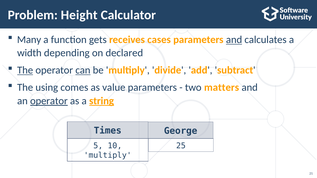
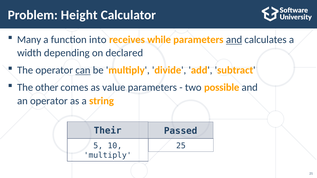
gets: gets -> into
cases: cases -> while
The at (25, 70) underline: present -> none
using: using -> other
matters: matters -> possible
operator at (49, 101) underline: present -> none
string underline: present -> none
Times: Times -> Their
George: George -> Passed
